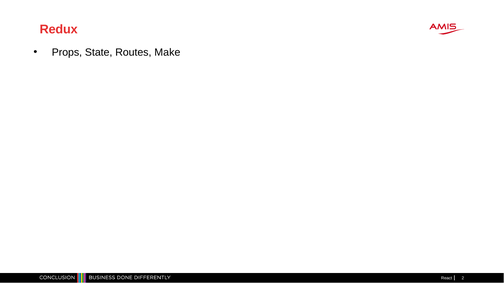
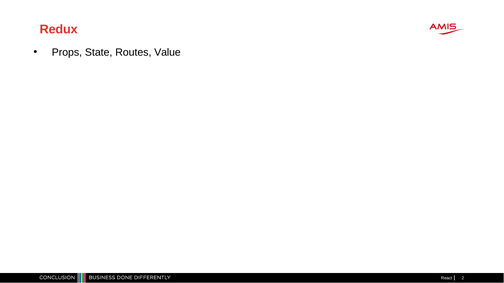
Make: Make -> Value
